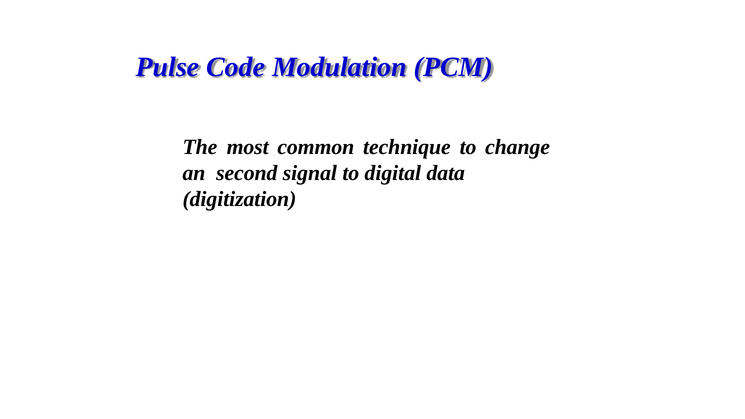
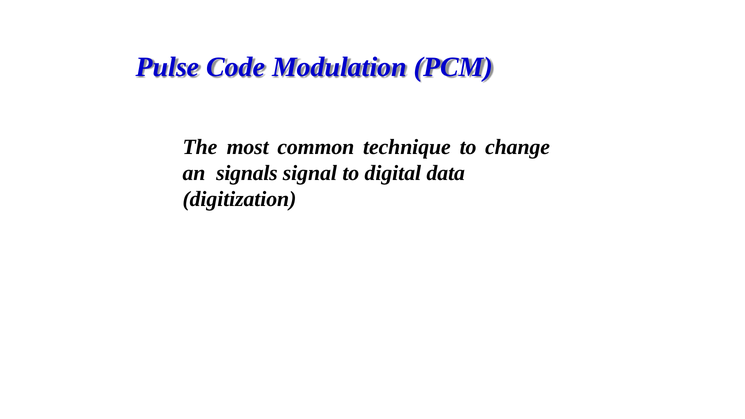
second: second -> signals
